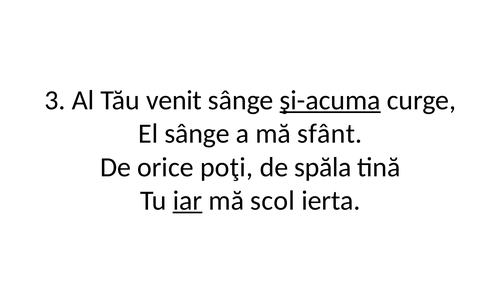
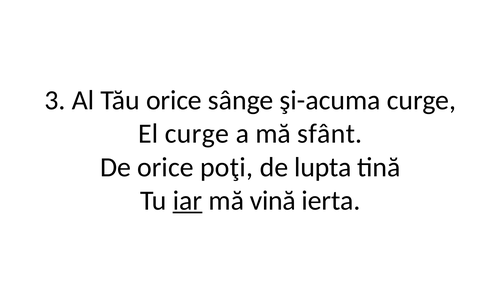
Tău venit: venit -> orice
şi-acuma underline: present -> none
El sânge: sânge -> curge
spăla: spăla -> lupta
scol: scol -> vină
